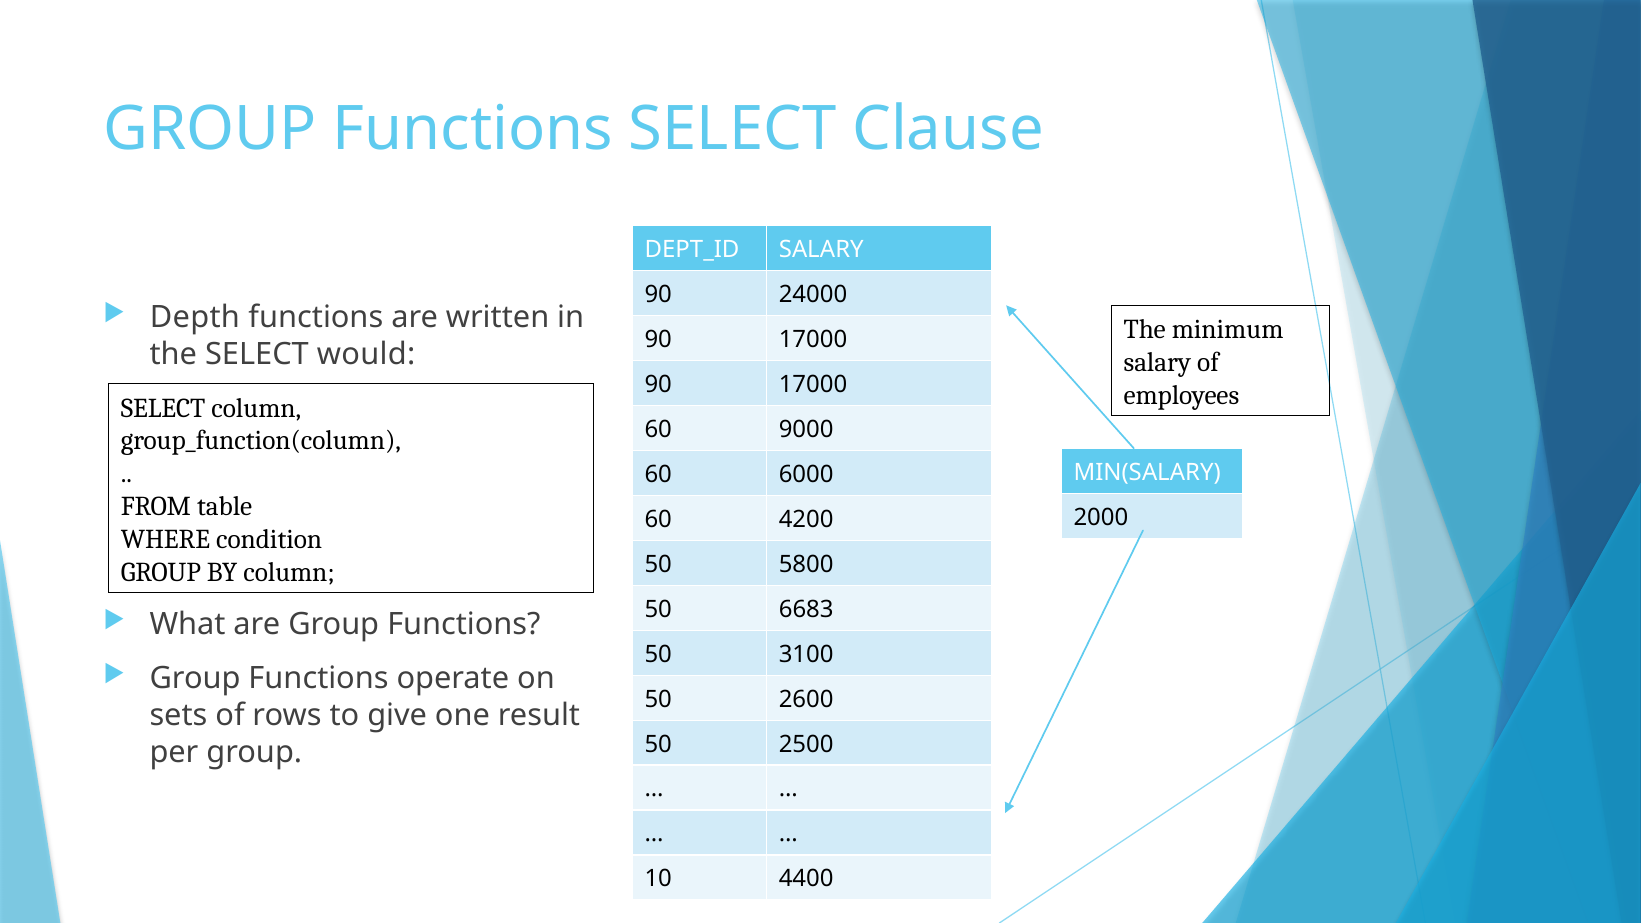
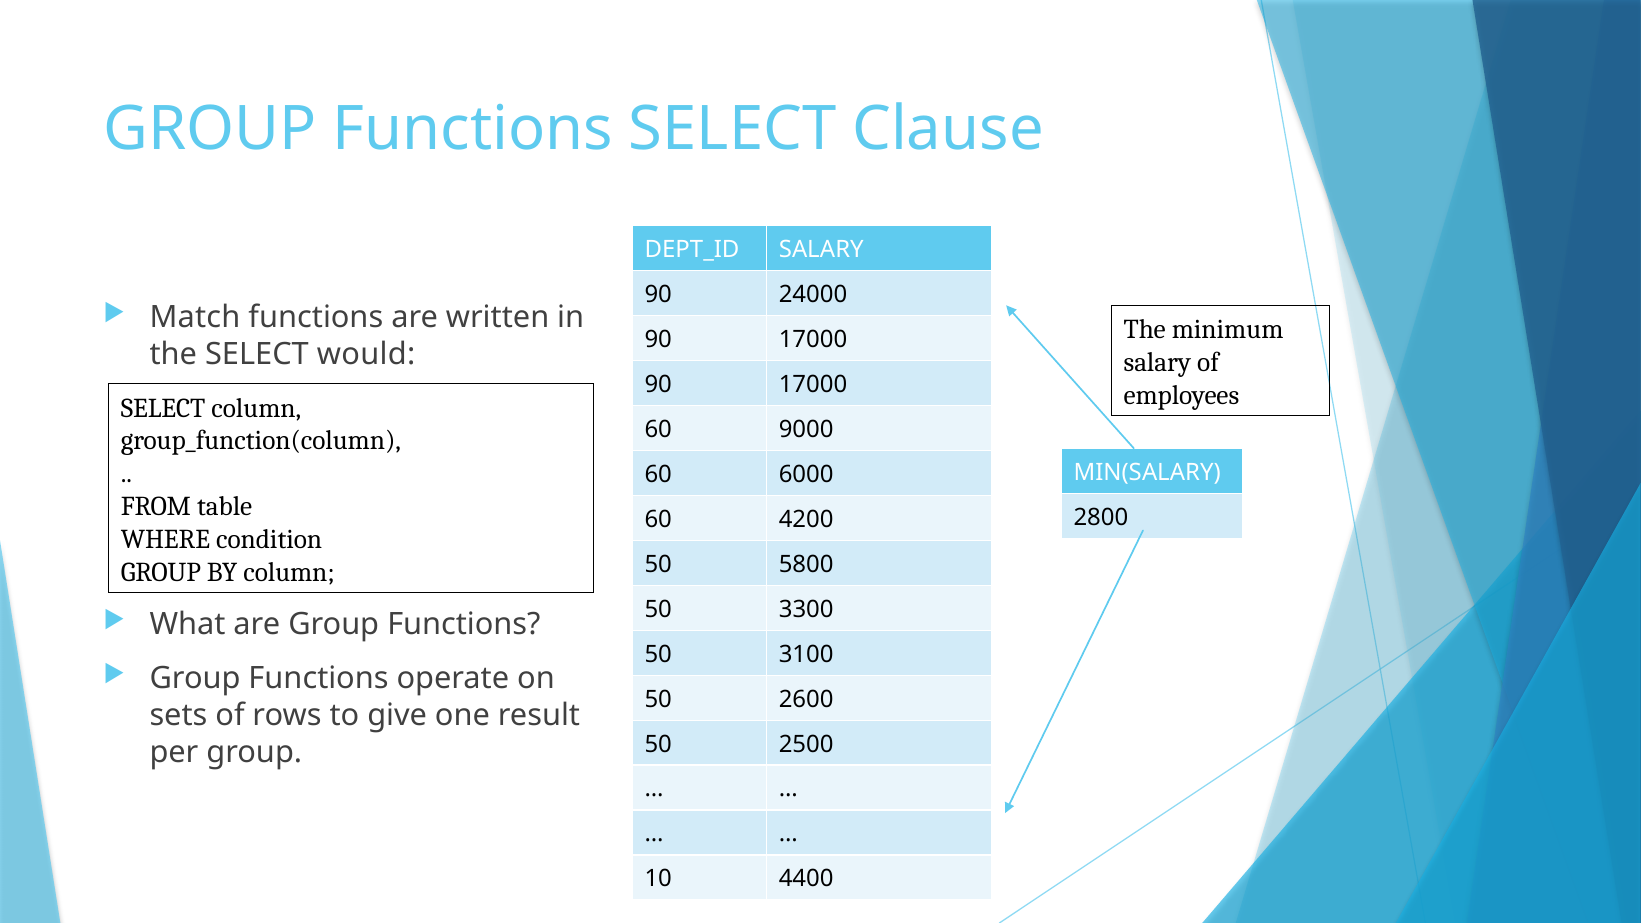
Depth: Depth -> Match
2000: 2000 -> 2800
6683: 6683 -> 3300
